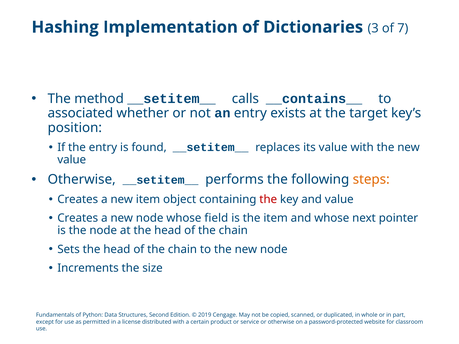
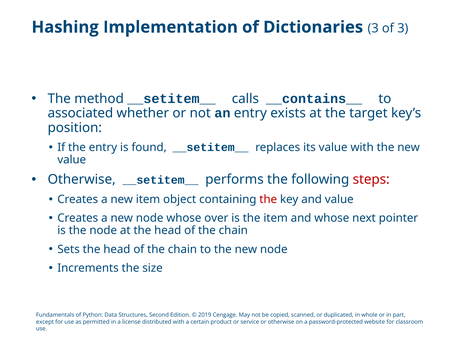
of 7: 7 -> 3
steps colour: orange -> red
field: field -> over
